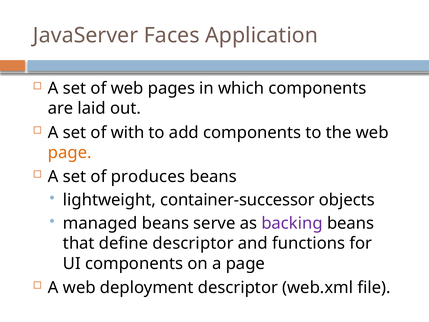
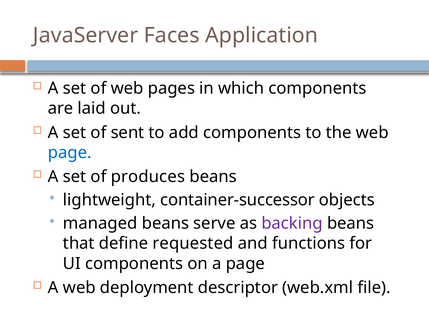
with: with -> sent
page at (70, 152) colour: orange -> blue
define descriptor: descriptor -> requested
